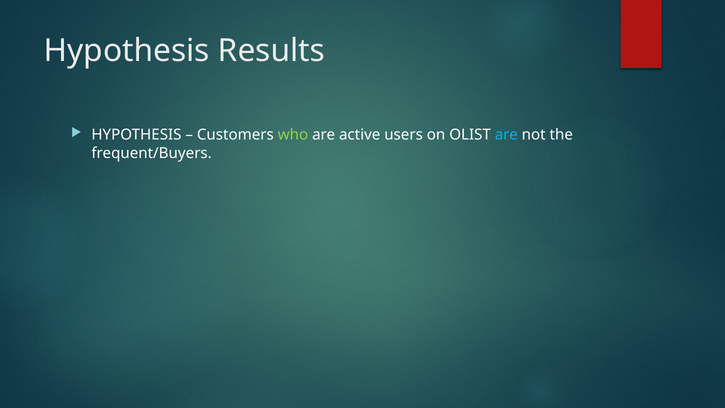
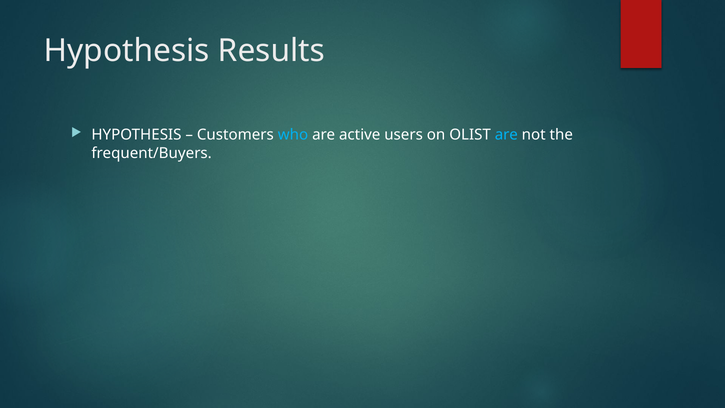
who colour: light green -> light blue
